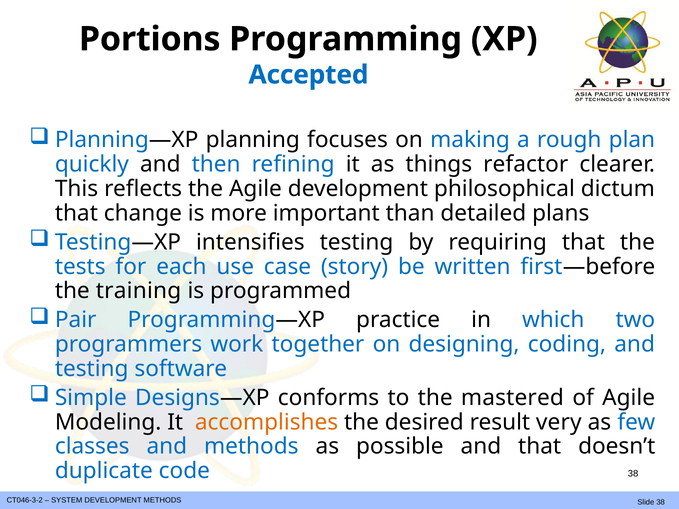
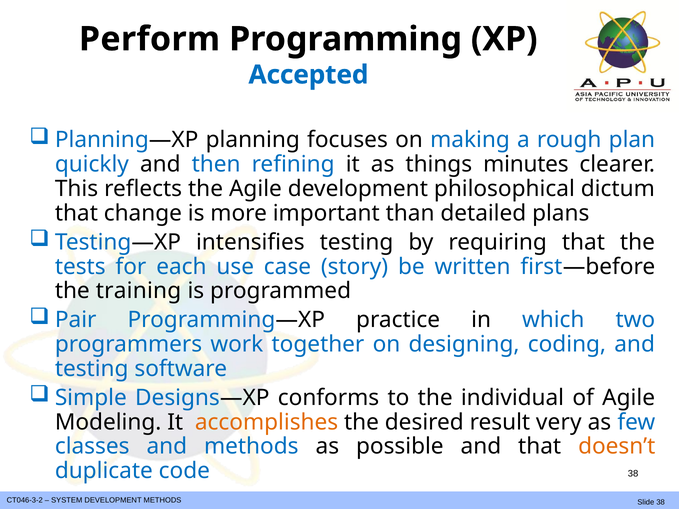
Portions: Portions -> Perform
refactor: refactor -> minutes
mastered: mastered -> individual
doesn’t colour: black -> orange
